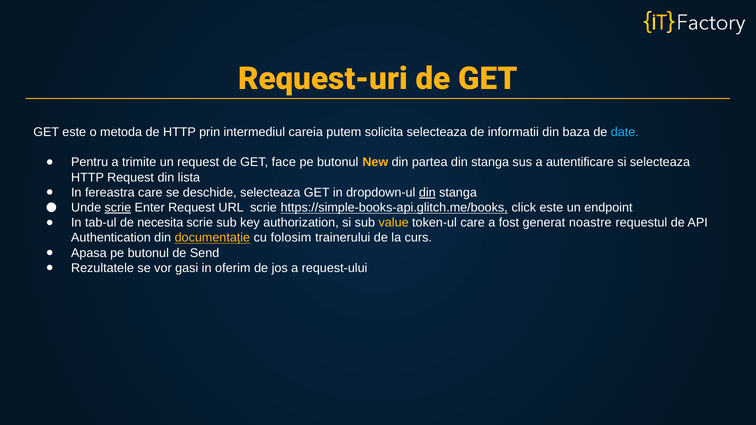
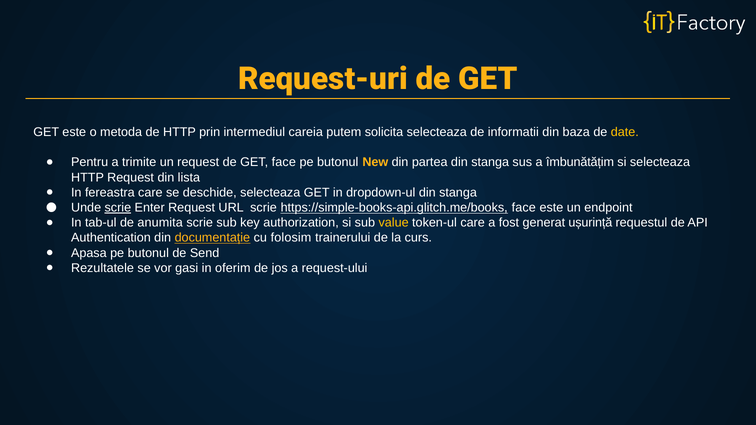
date colour: light blue -> yellow
autentificare: autentificare -> îmbunătățim
din at (427, 193) underline: present -> none
https://simple-books-api.glitch.me/books click: click -> face
necesita: necesita -> anumita
noastre: noastre -> ușurință
